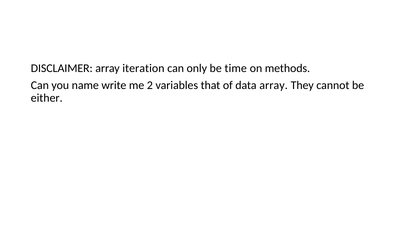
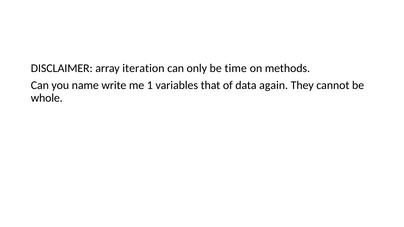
2: 2 -> 1
data array: array -> again
either: either -> whole
